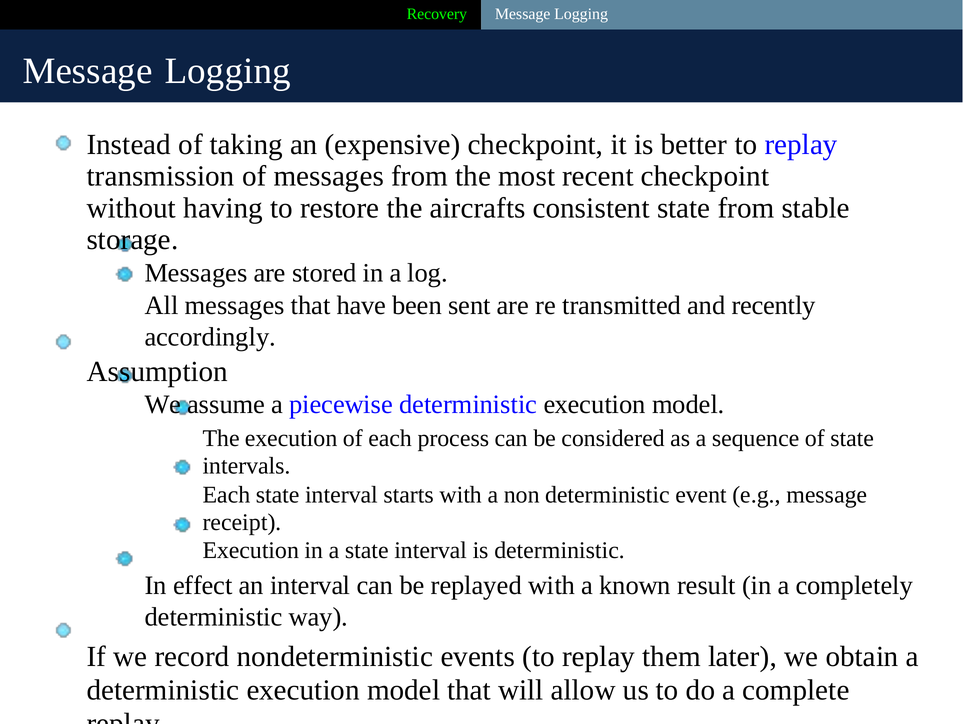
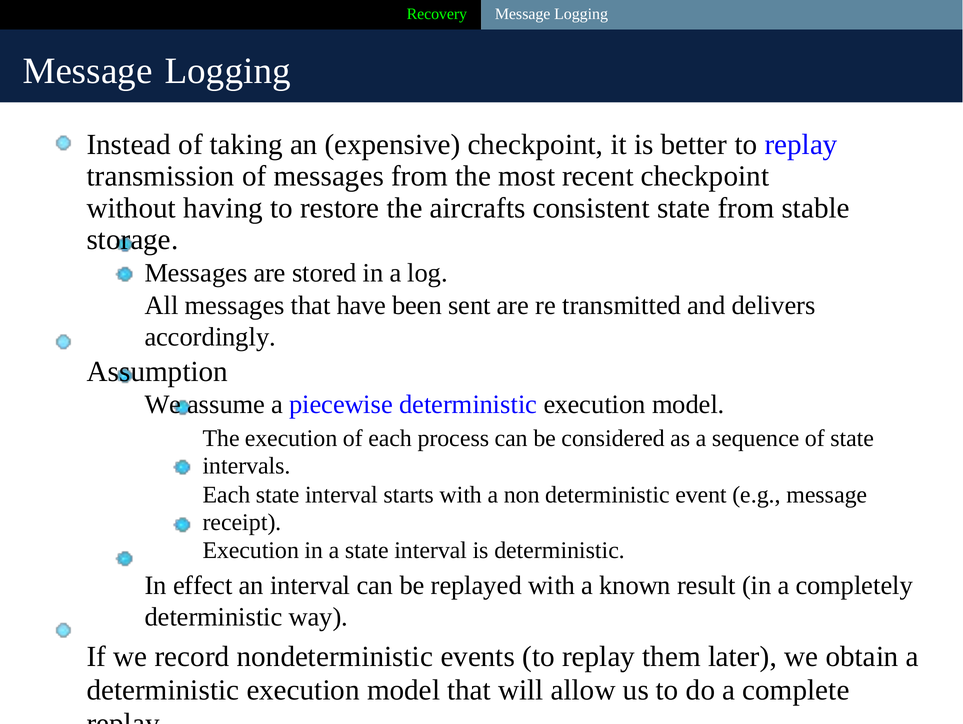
recently: recently -> delivers
